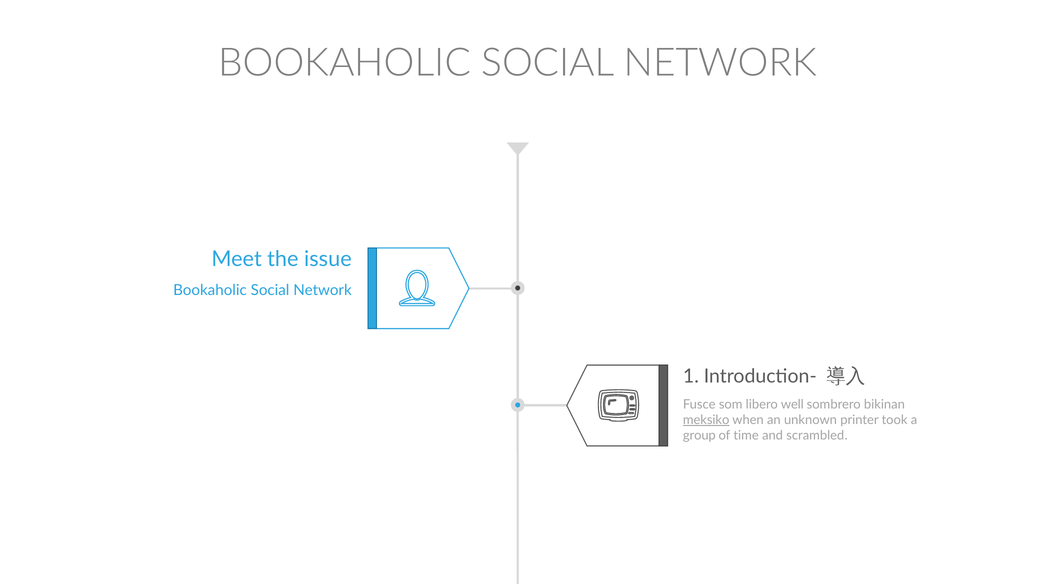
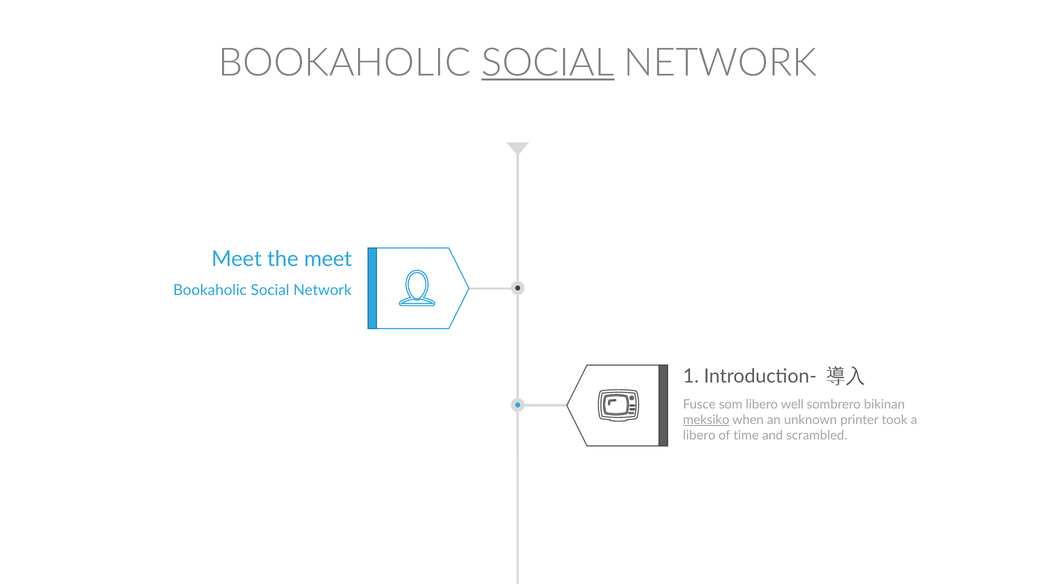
SOCIAL at (548, 63) underline: none -> present
the issue: issue -> meet
group at (699, 435): group -> libero
